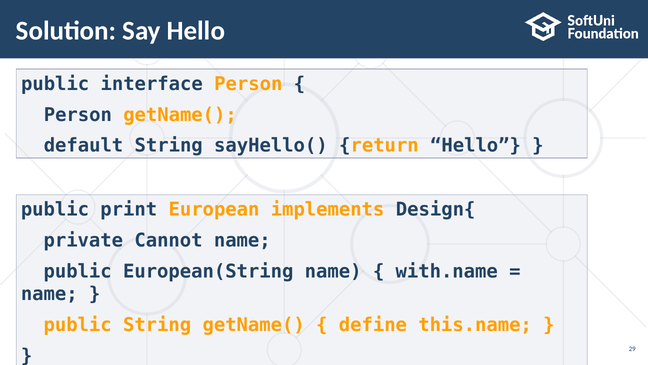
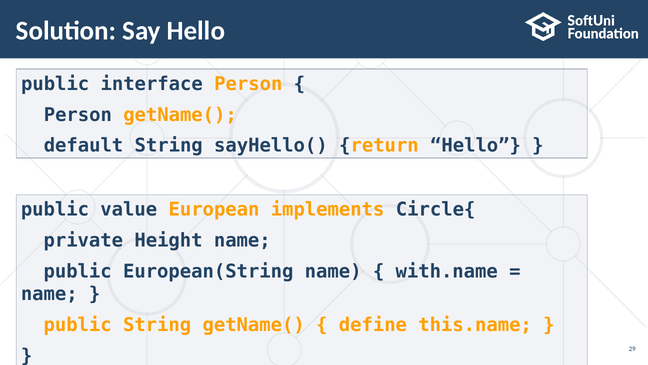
print: print -> value
Design{: Design{ -> Circle{
Cannot: Cannot -> Height
